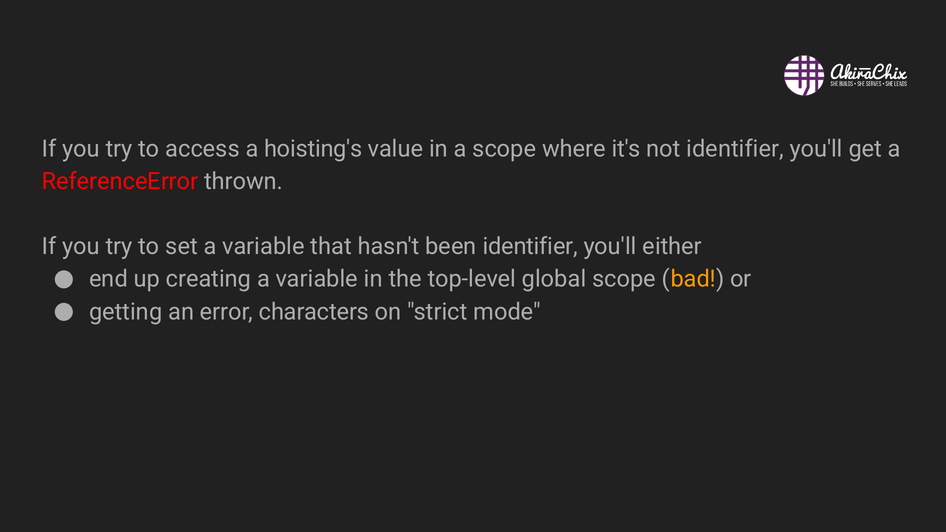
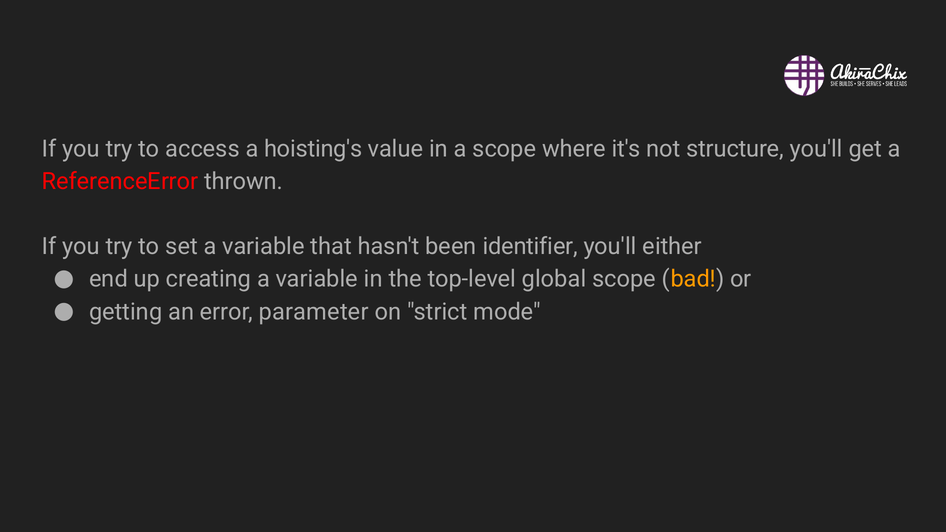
not identifier: identifier -> structure
characters: characters -> parameter
